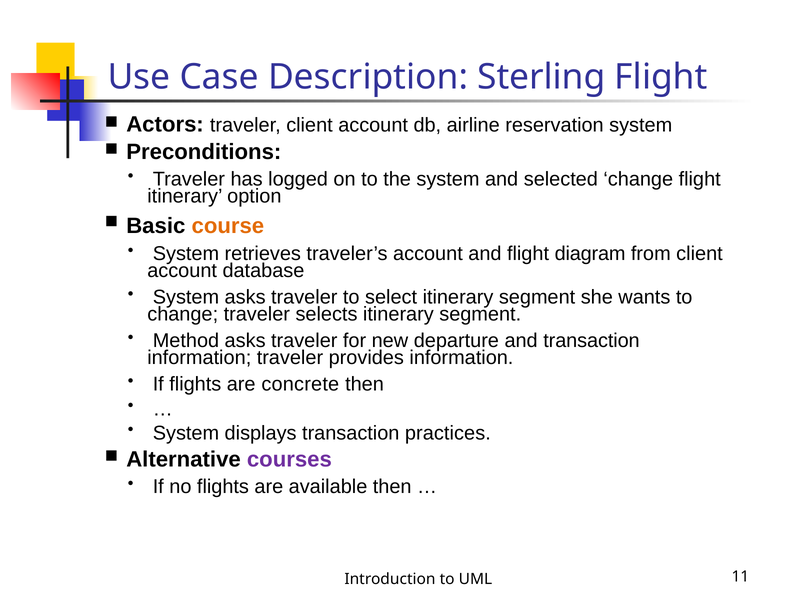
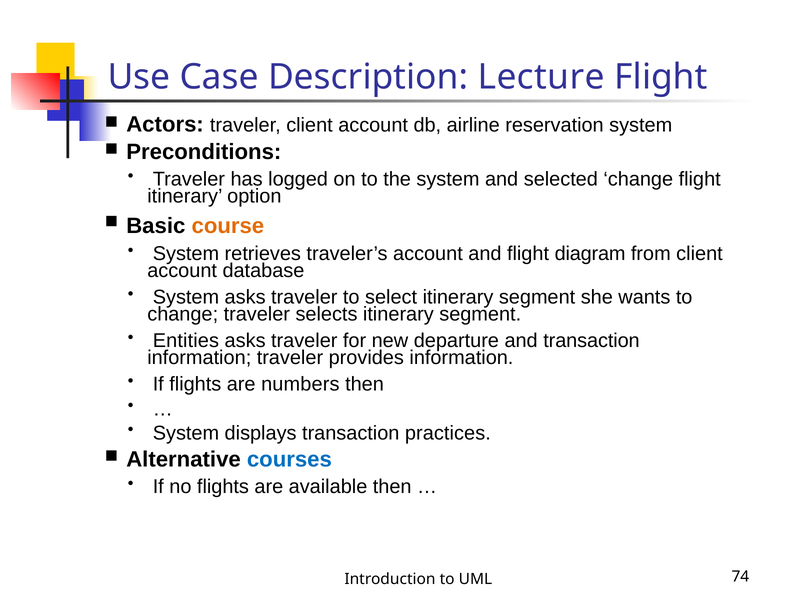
Sterling: Sterling -> Lecture
Method: Method -> Entities
concrete: concrete -> numbers
courses colour: purple -> blue
11: 11 -> 74
